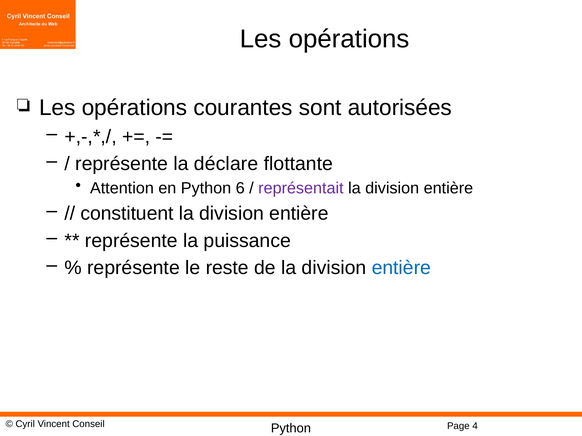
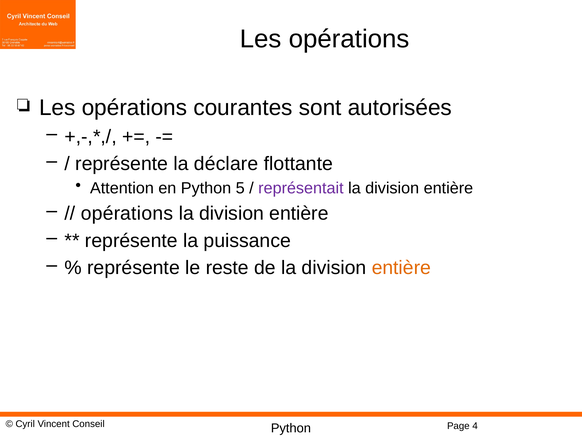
6: 6 -> 5
constituent at (127, 214): constituent -> opérations
entière at (401, 268) colour: blue -> orange
